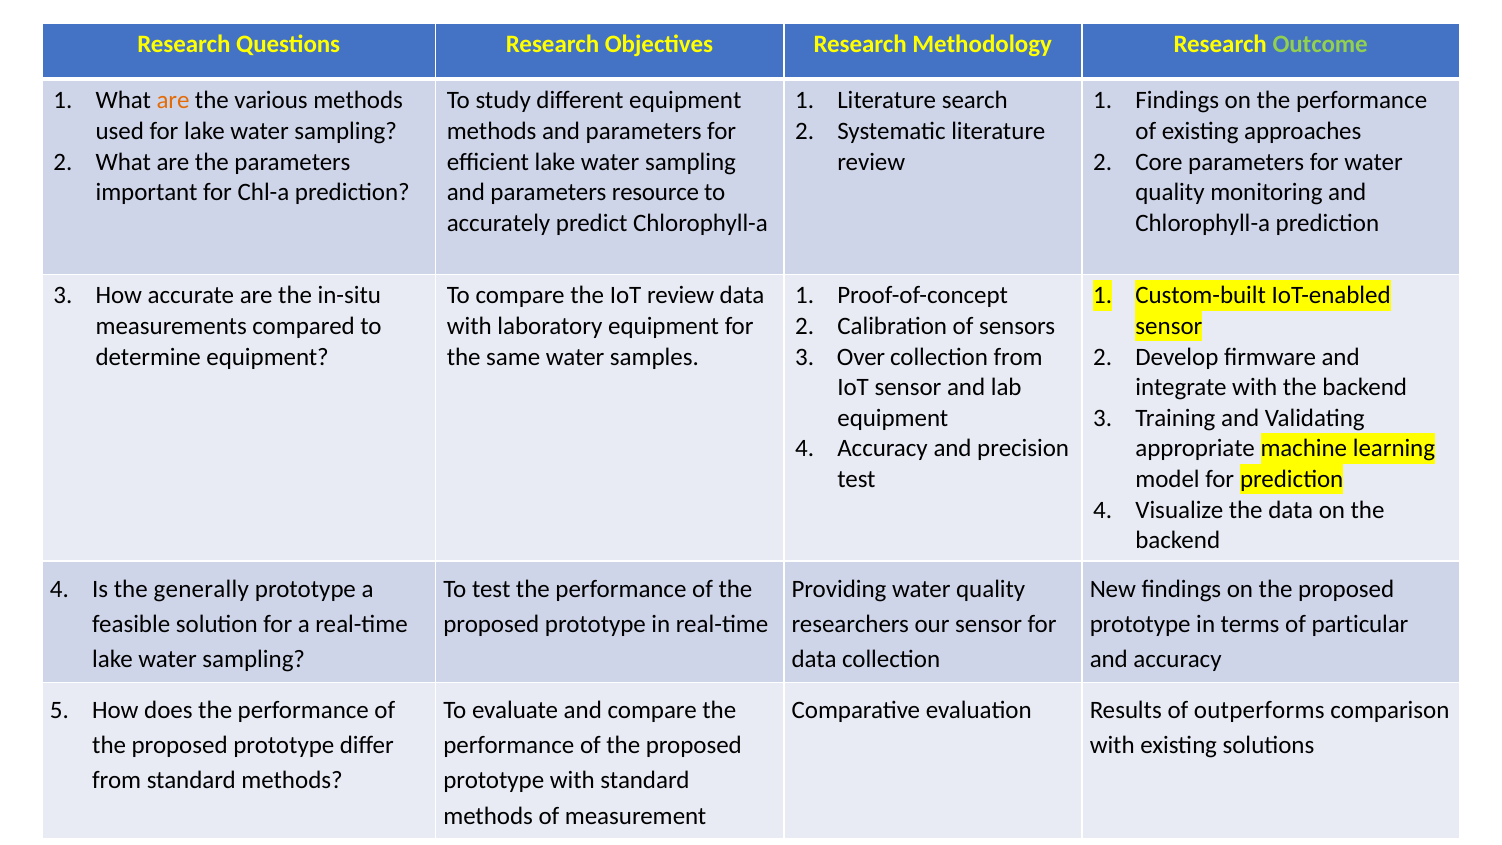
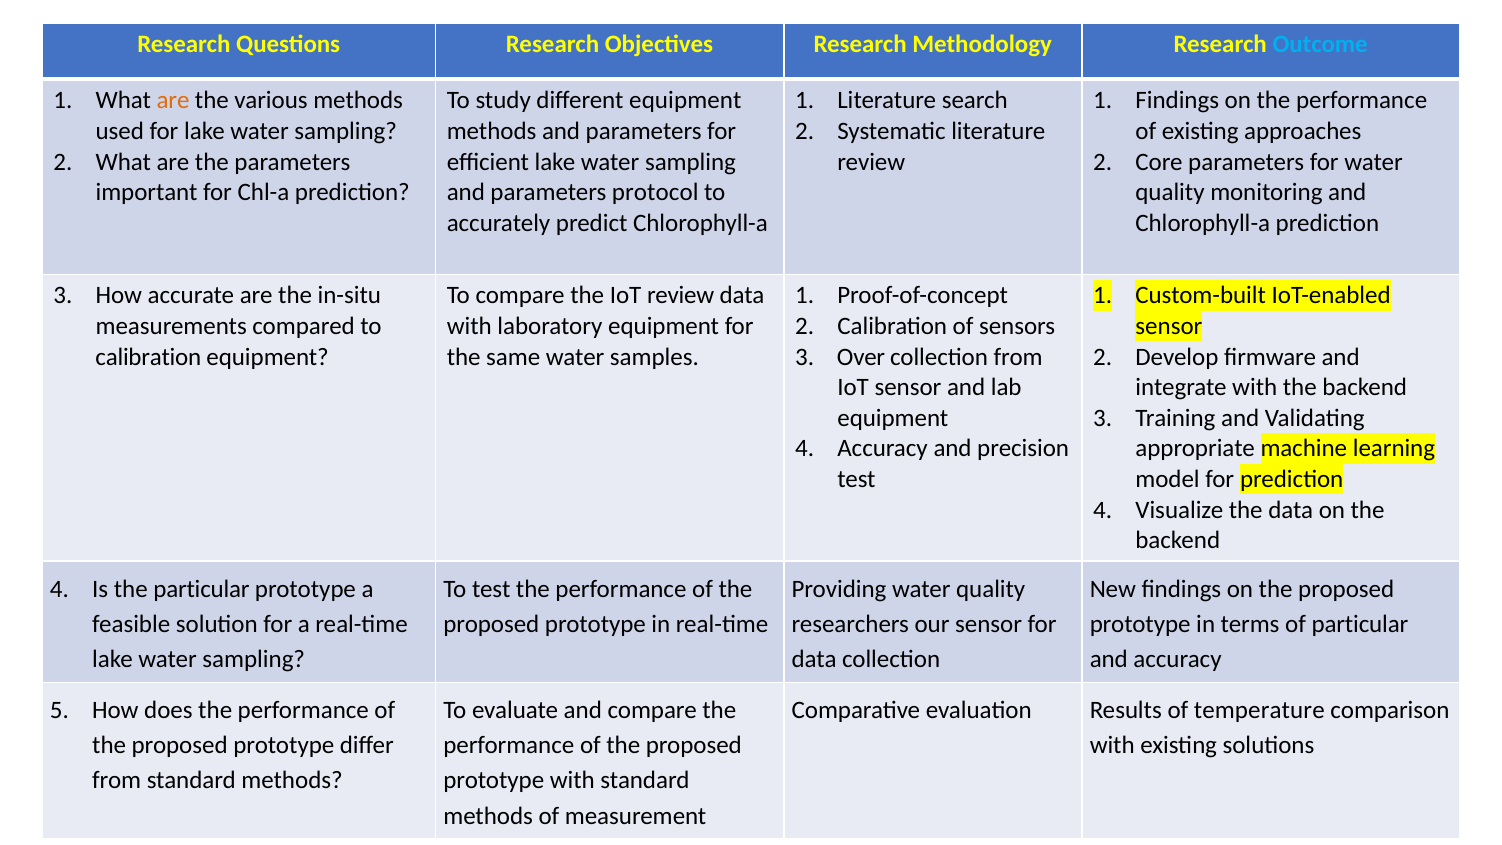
Outcome colour: light green -> light blue
resource: resource -> protocol
determine at (148, 357): determine -> calibration
the generally: generally -> particular
outperforms: outperforms -> temperature
